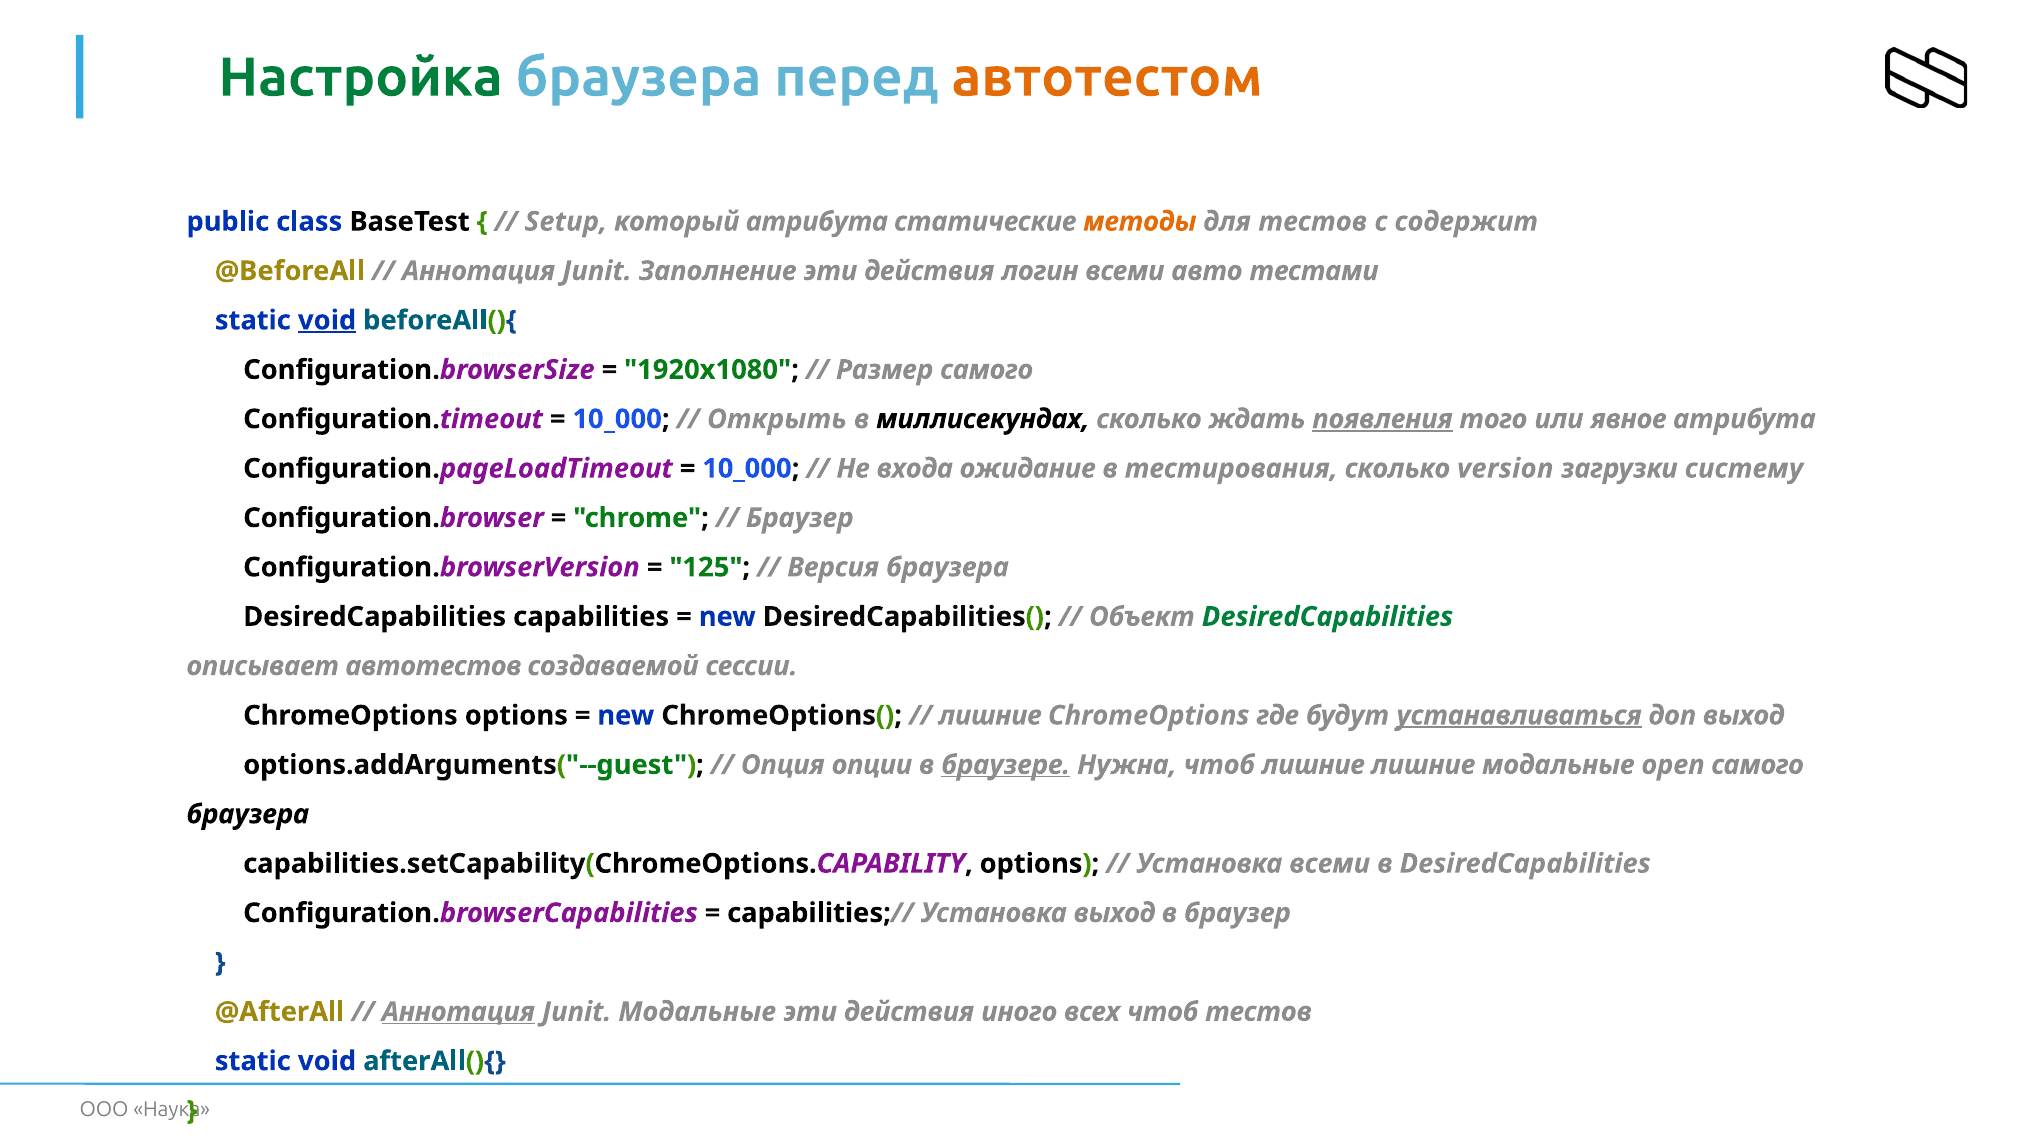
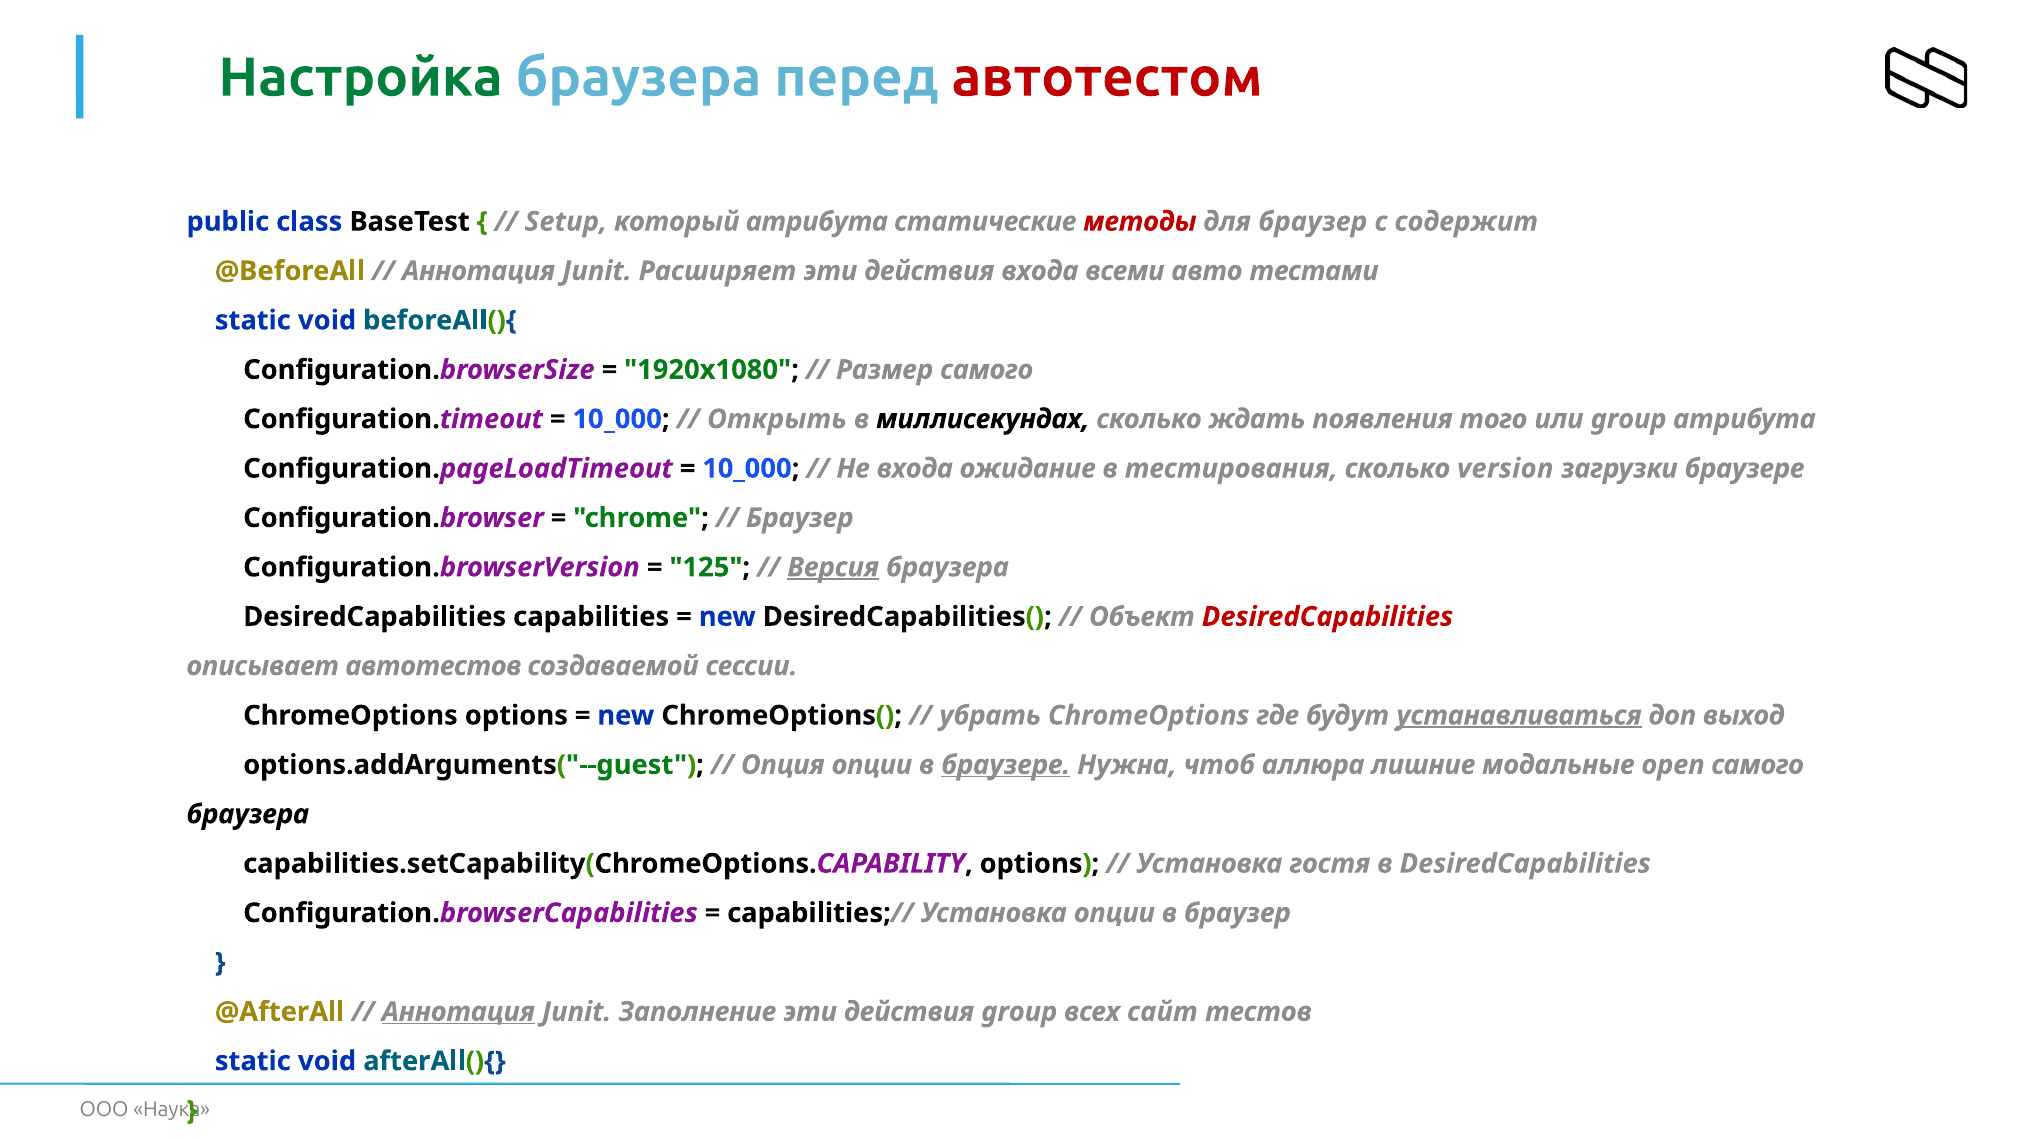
автотестом colour: orange -> red
методы colour: orange -> red
для тестов: тестов -> браузер
Заполнение: Заполнение -> Расширяет
действия логин: логин -> входа
void at (327, 320) underline: present -> none
появления underline: present -> none
или явное: явное -> group
загрузки систему: систему -> браузере
Версия underline: none -> present
DesiredCapabilities at (1327, 617) colour: green -> red
лишние at (990, 716): лишние -> убрать
чтоб лишние: лишние -> аллюра
Установка всеми: всеми -> гостя
Установка выход: выход -> опции
Junit Модальные: Модальные -> Заполнение
действия иного: иного -> group
всех чтоб: чтоб -> сайт
